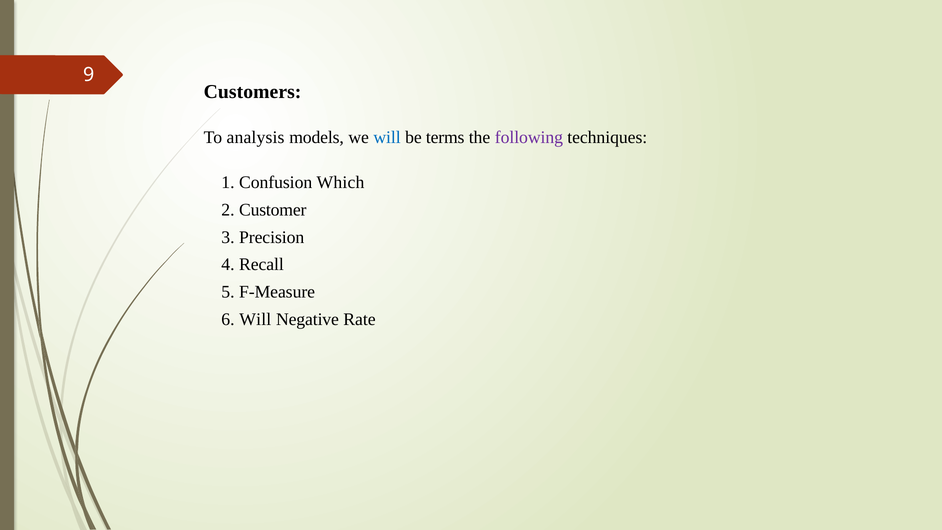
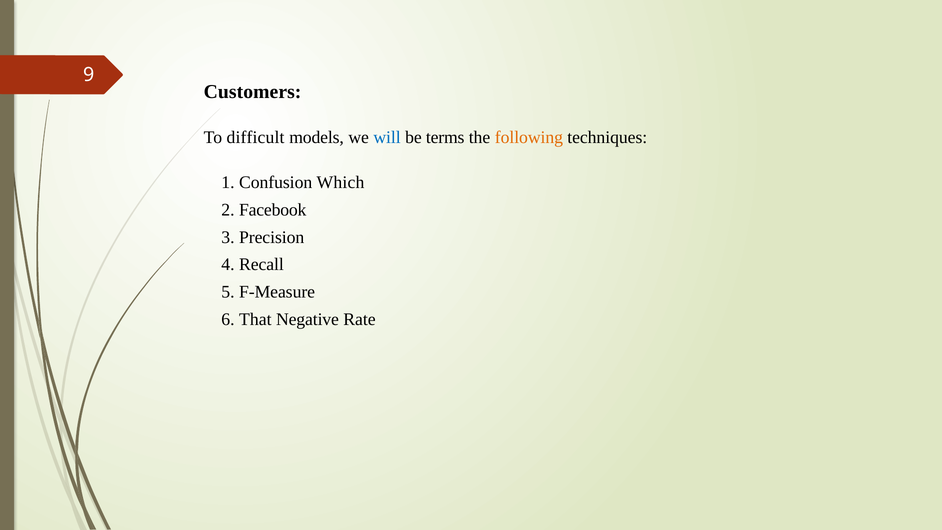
analysis: analysis -> difficult
following colour: purple -> orange
Customer: Customer -> Facebook
Will at (255, 319): Will -> That
